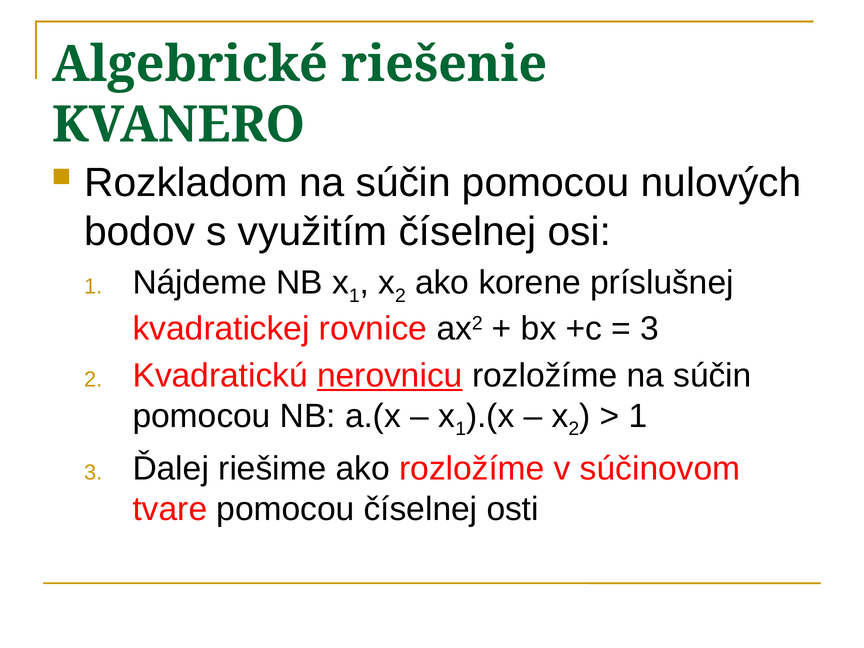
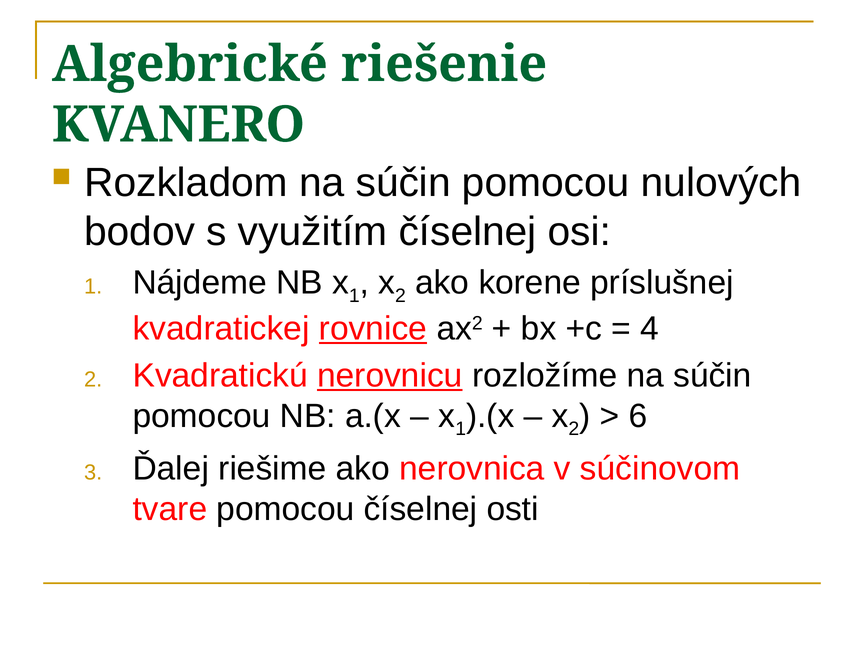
rovnice underline: none -> present
3 at (649, 329): 3 -> 4
1 at (638, 416): 1 -> 6
ako rozložíme: rozložíme -> nerovnica
